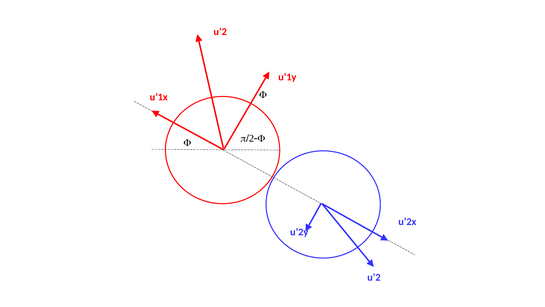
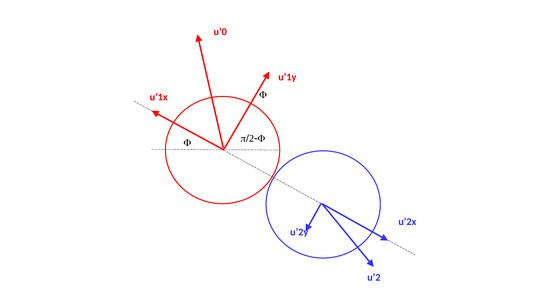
u’2 at (220, 32): u’2 -> u’0
